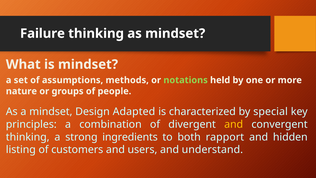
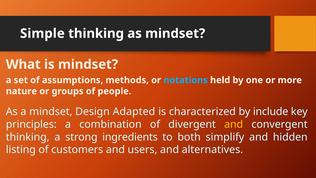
Failure: Failure -> Simple
notations colour: light green -> light blue
special: special -> include
rapport: rapport -> simplify
understand: understand -> alternatives
